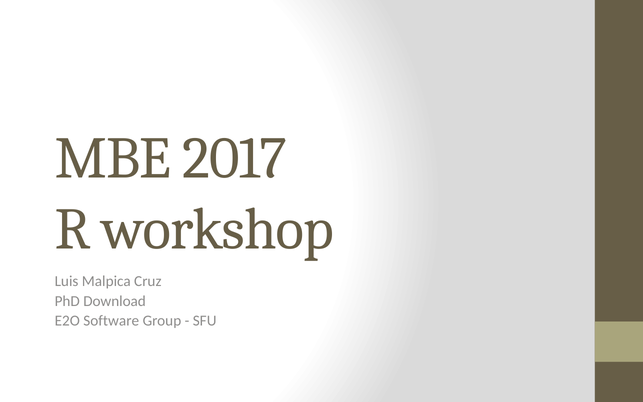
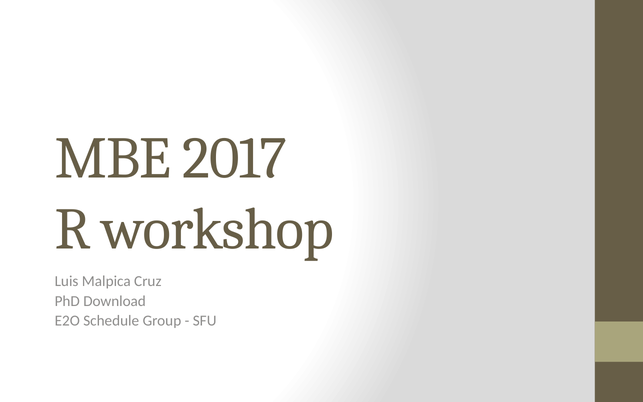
Software: Software -> Schedule
